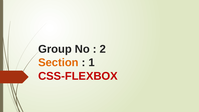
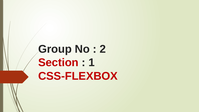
Section colour: orange -> red
